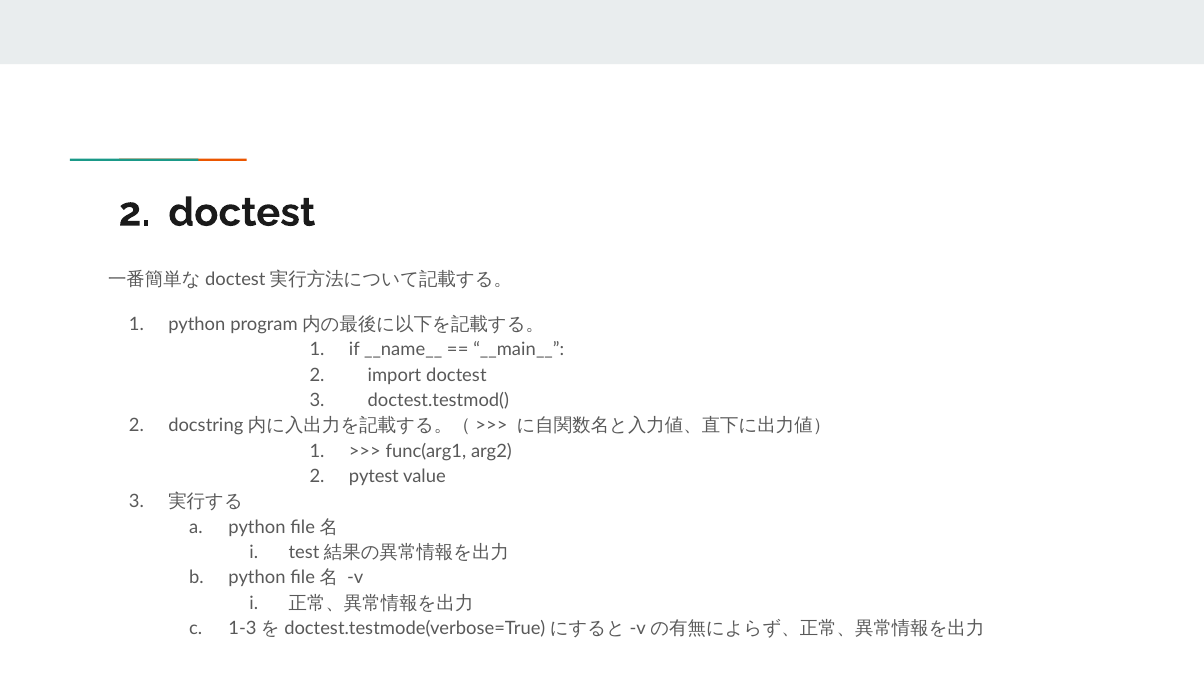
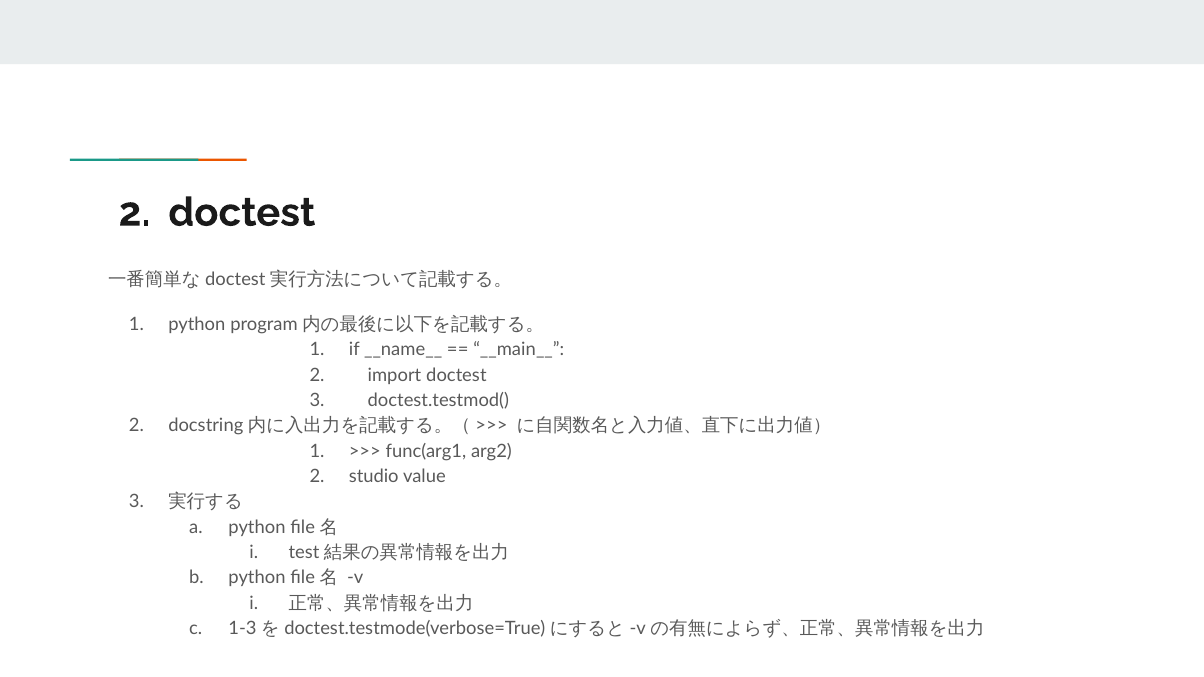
pytest: pytest -> studio
